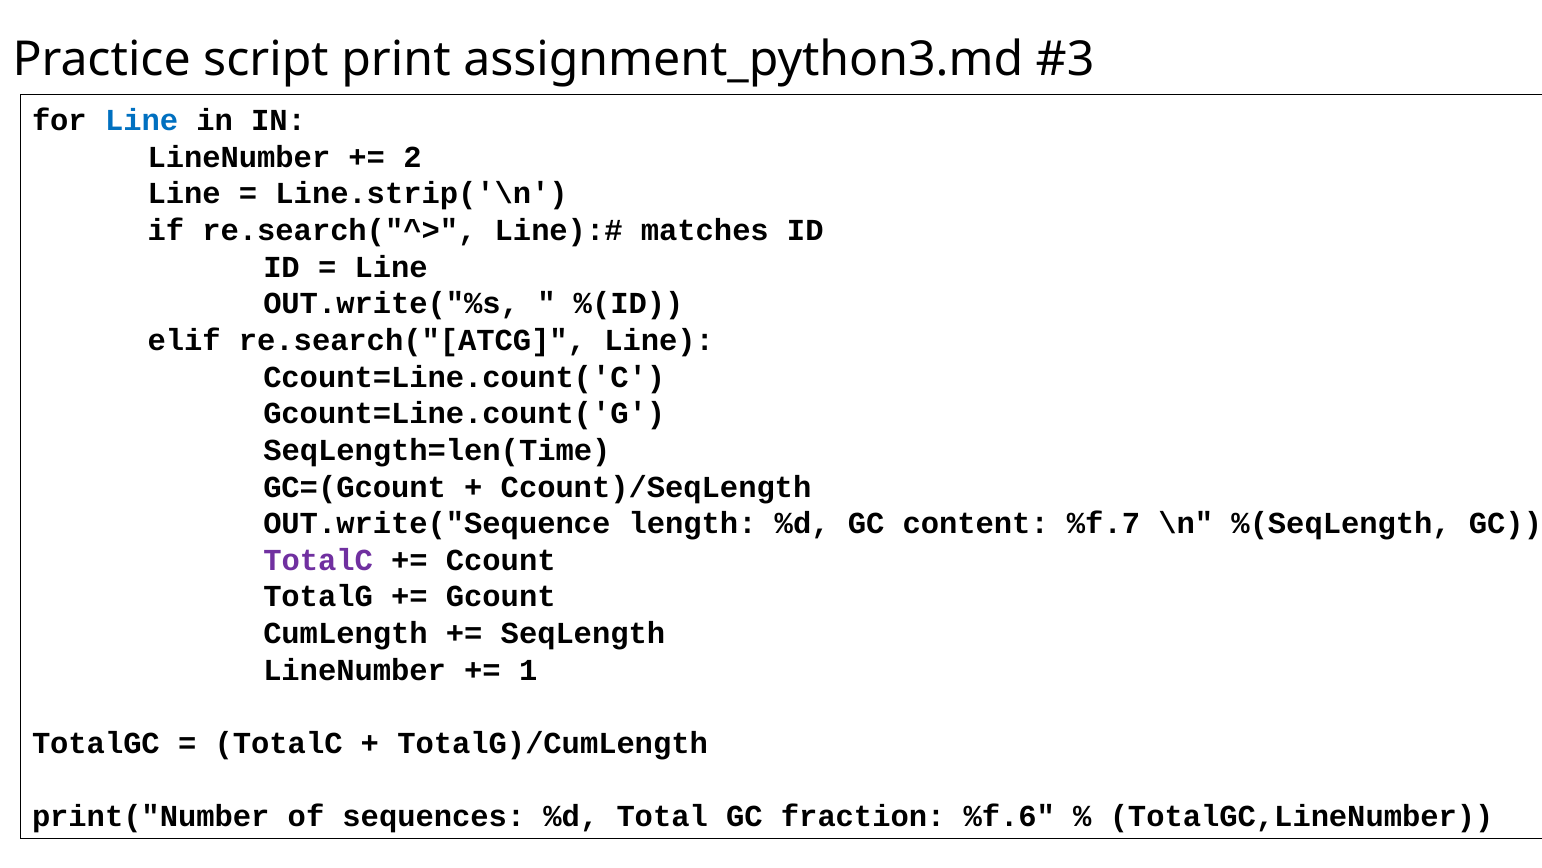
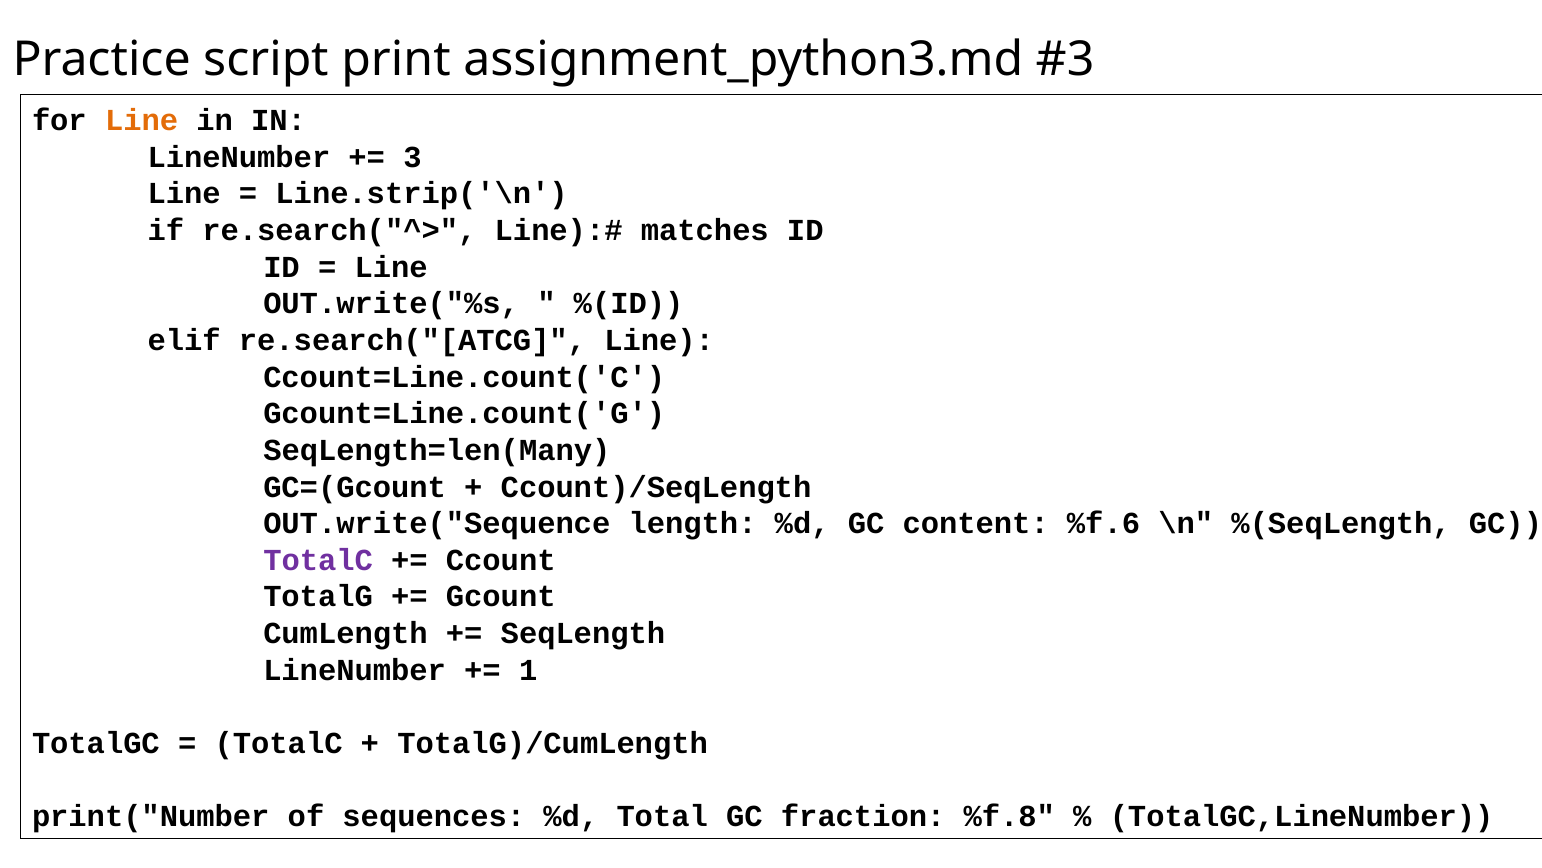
Line at (142, 121) colour: blue -> orange
2: 2 -> 3
SeqLength=len(Time: SeqLength=len(Time -> SeqLength=len(Many
%f.7: %f.7 -> %f.6
%f.6: %f.6 -> %f.8
